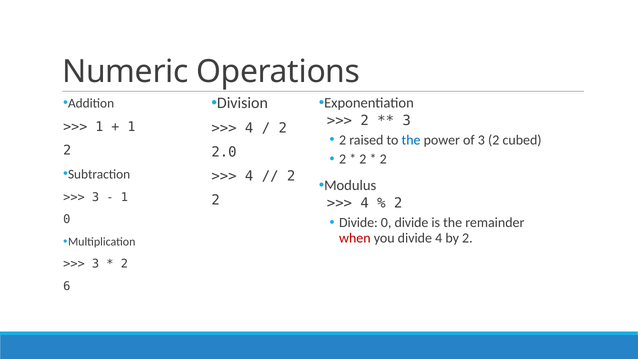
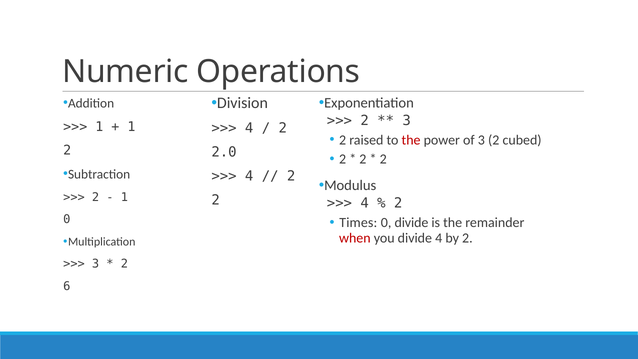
the at (411, 140) colour: blue -> red
3 at (96, 197): 3 -> 2
Divide at (358, 222): Divide -> Times
